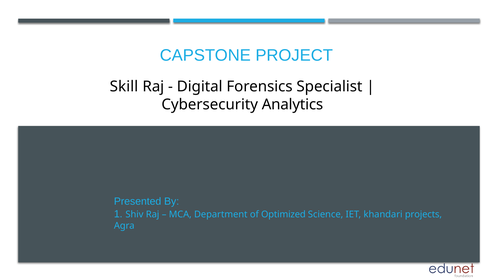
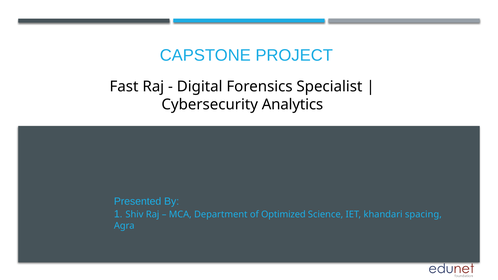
Skill: Skill -> Fast
projects: projects -> spacing
